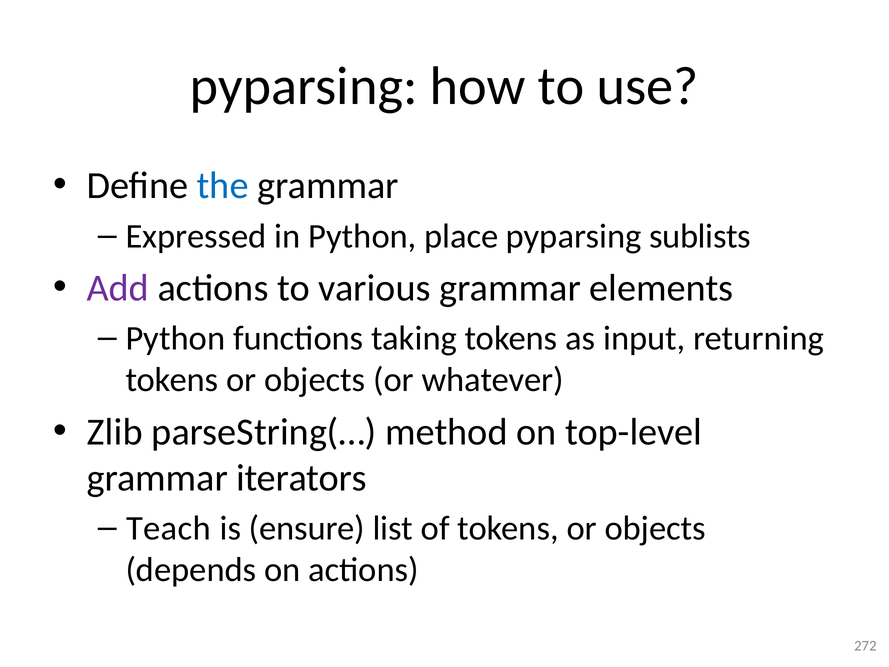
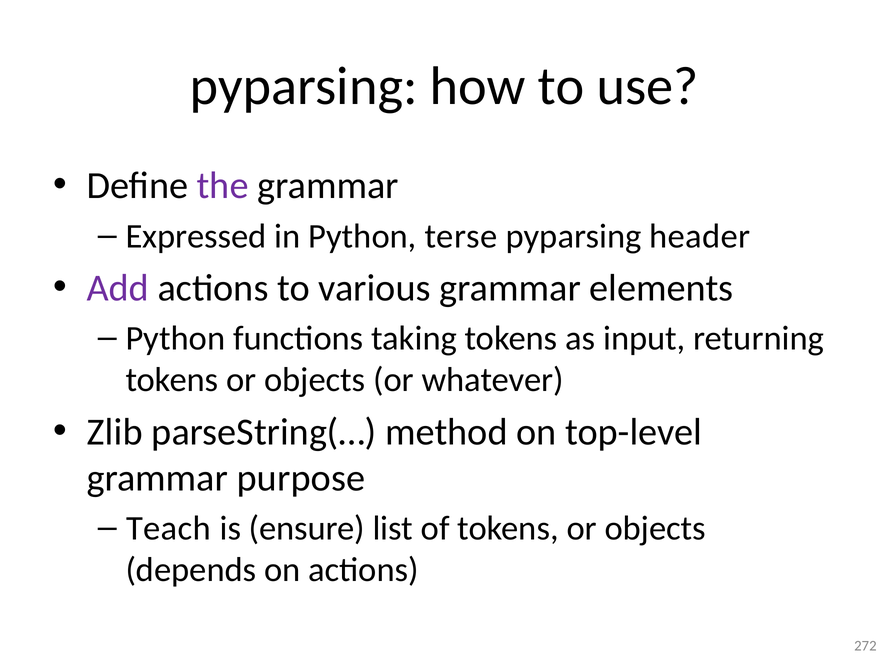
the colour: blue -> purple
place: place -> terse
sublists: sublists -> header
iterators: iterators -> purpose
